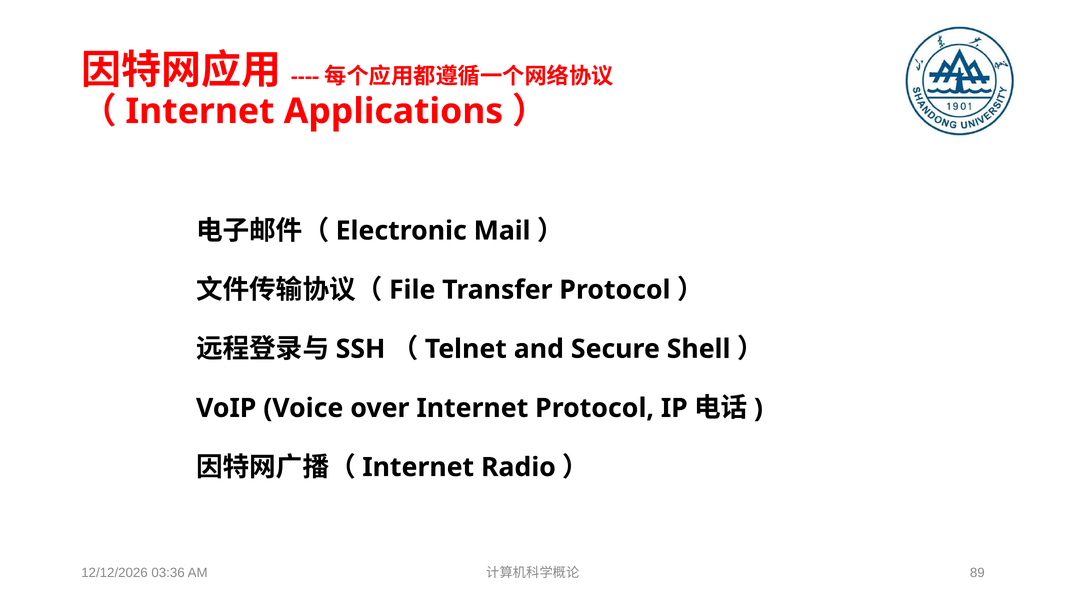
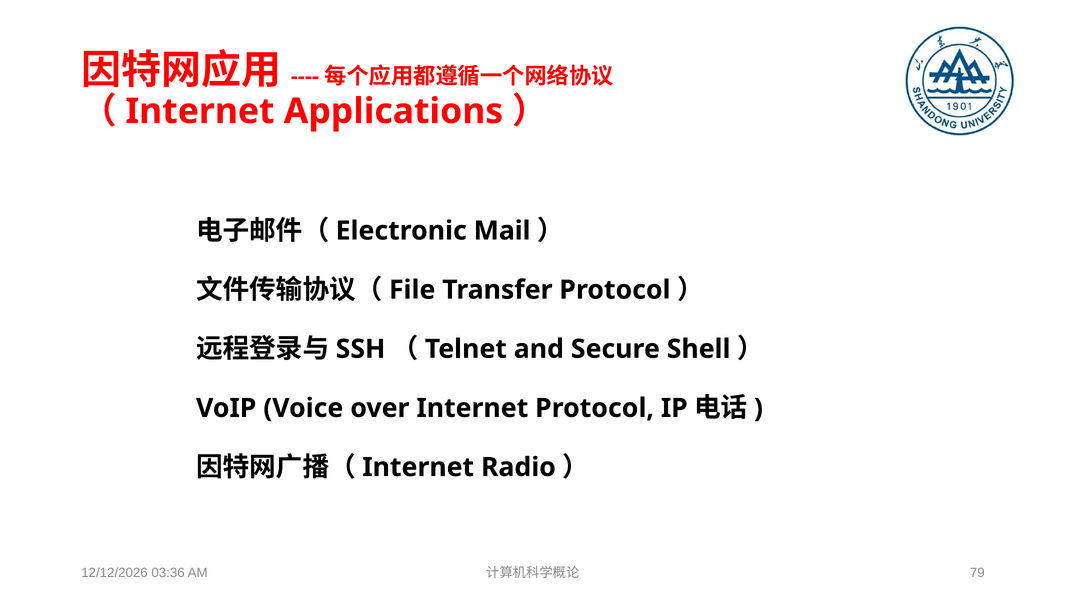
89: 89 -> 79
